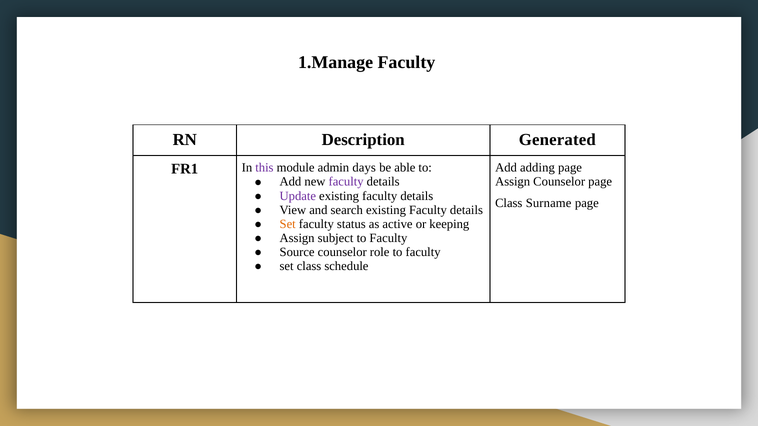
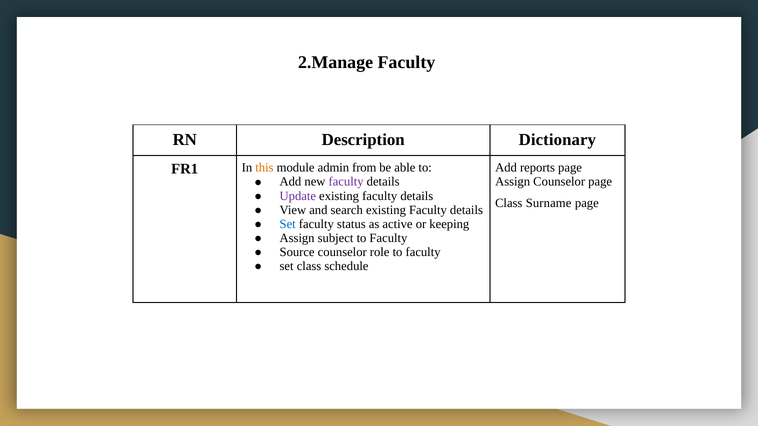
1.Manage: 1.Manage -> 2.Manage
Generated: Generated -> Dictionary
adding: adding -> reports
this colour: purple -> orange
days: days -> from
Set at (288, 224) colour: orange -> blue
